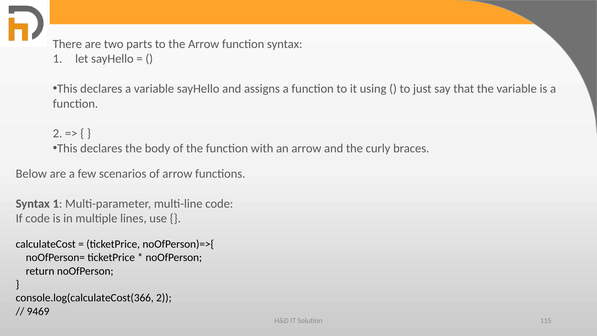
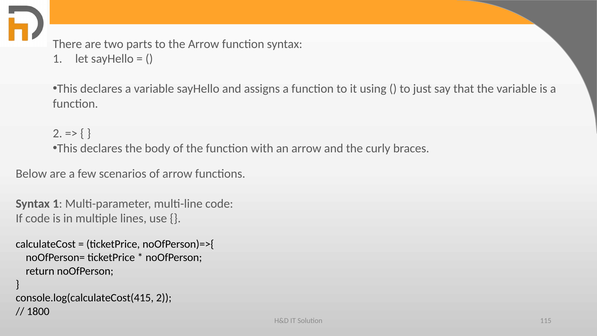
console.log(calculateCost(366: console.log(calculateCost(366 -> console.log(calculateCost(415
9469: 9469 -> 1800
